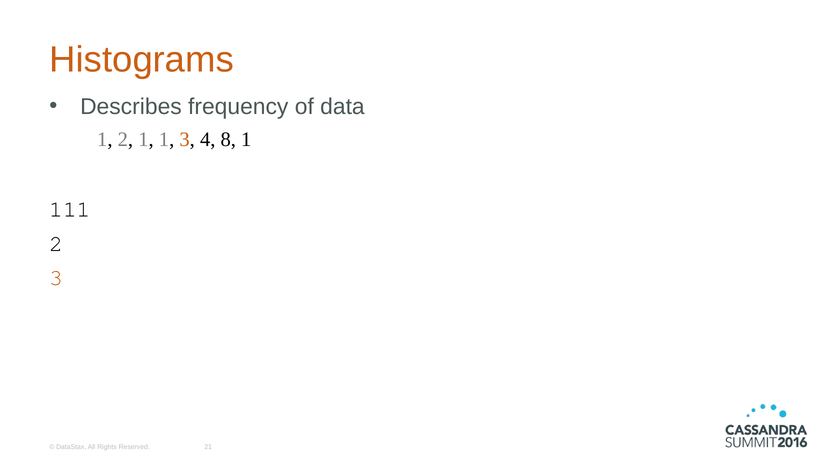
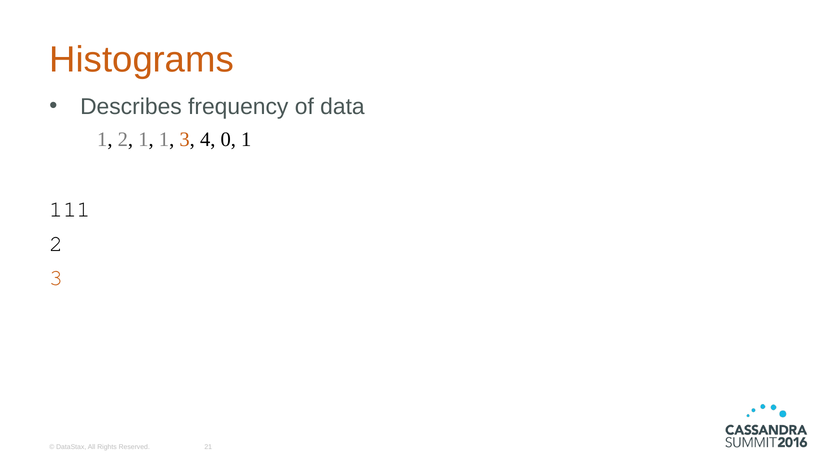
8: 8 -> 0
